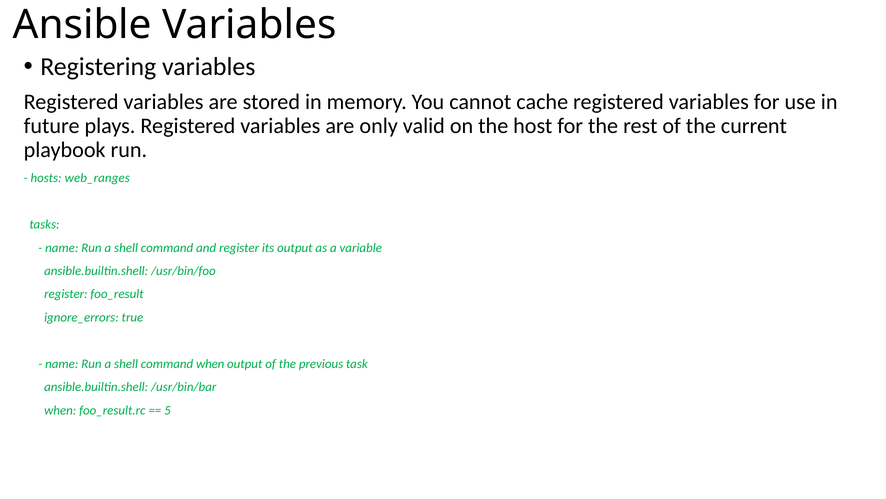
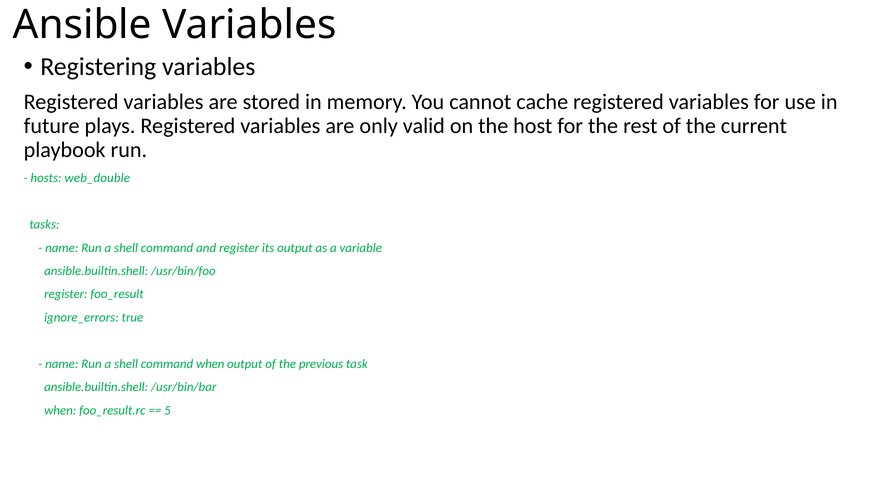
web_ranges: web_ranges -> web_double
